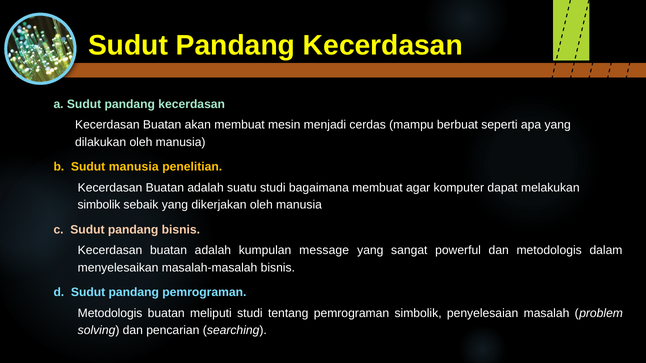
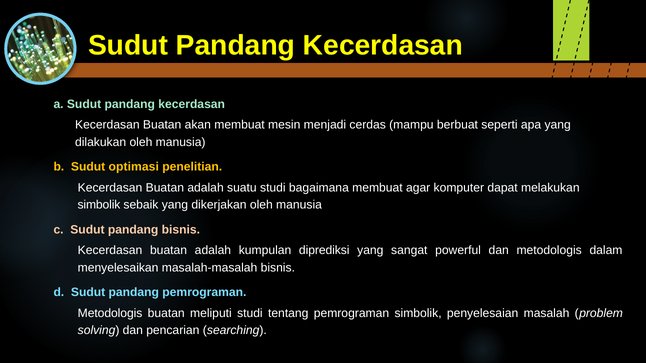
Sudut manusia: manusia -> optimasi
message: message -> diprediksi
